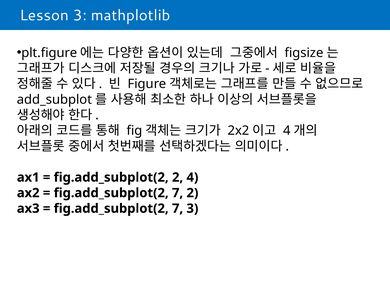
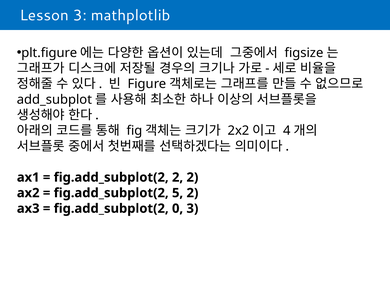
2 4: 4 -> 2
7 at (178, 193): 7 -> 5
7 at (178, 209): 7 -> 0
